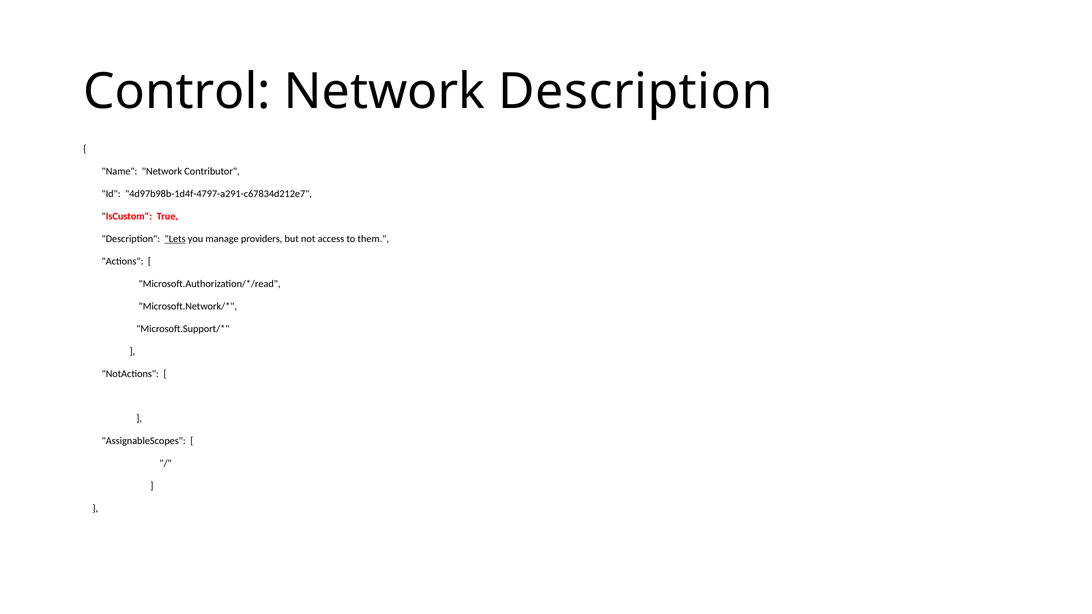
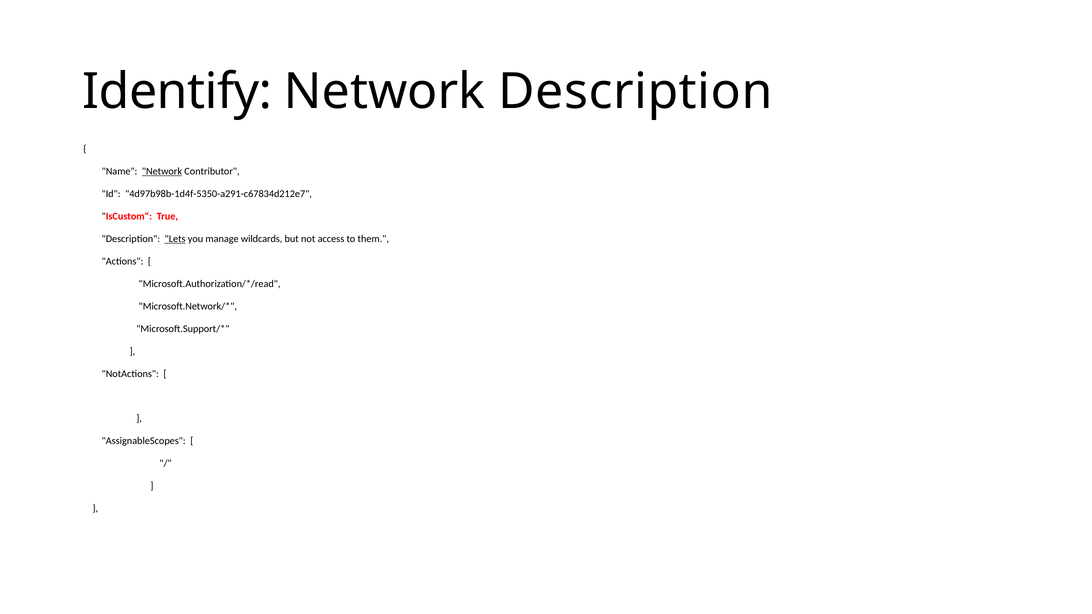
Control: Control -> Identify
Network at (162, 172) underline: none -> present
4d97b98b-1d4f-4797-a291-c67834d212e7: 4d97b98b-1d4f-4797-a291-c67834d212e7 -> 4d97b98b-1d4f-5350-a291-c67834d212e7
providers: providers -> wildcards
